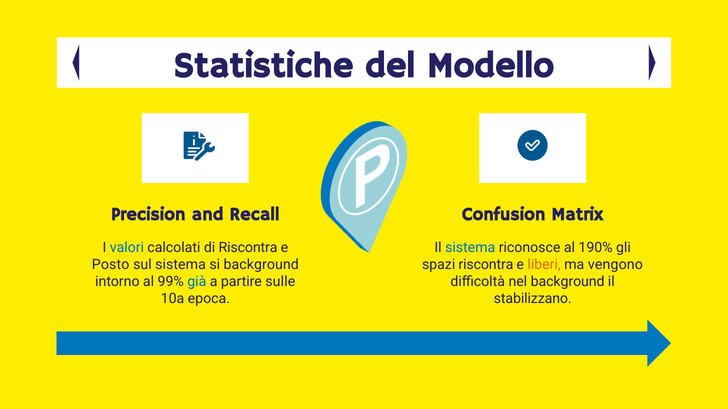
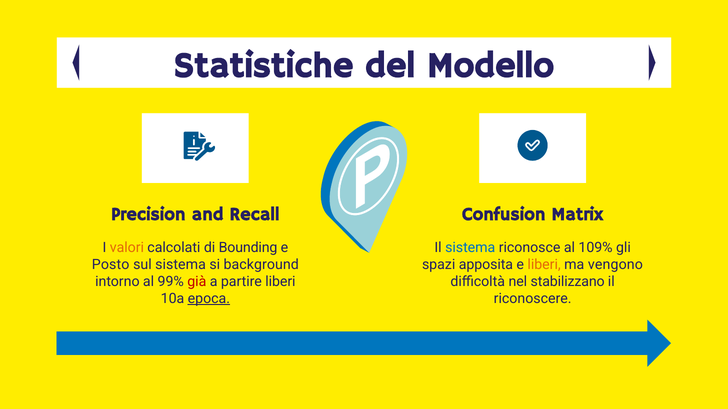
valori colour: blue -> orange
di Riscontra: Riscontra -> Bounding
190%: 190% -> 109%
spazi riscontra: riscontra -> apposita
già colour: blue -> red
partire sulle: sulle -> liberi
nel background: background -> stabilizzano
epoca underline: none -> present
stabilizzano: stabilizzano -> riconoscere
